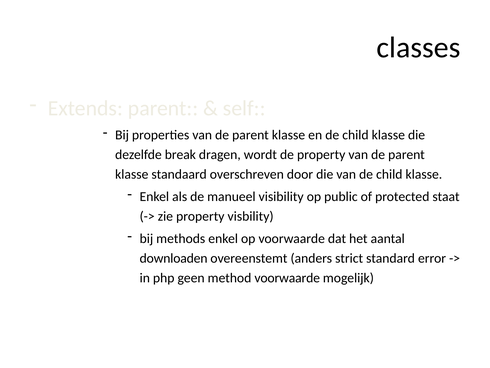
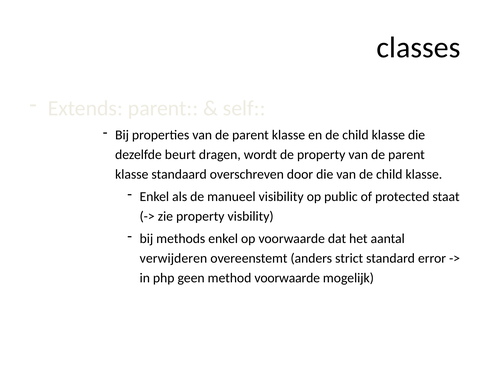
break: break -> beurt
downloaden: downloaden -> verwijderen
